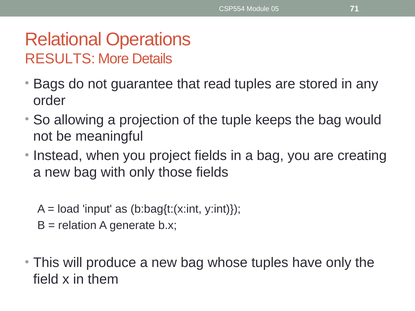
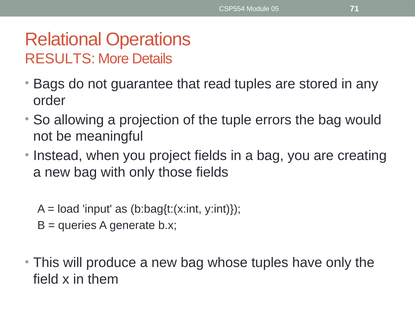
keeps: keeps -> errors
relation: relation -> queries
